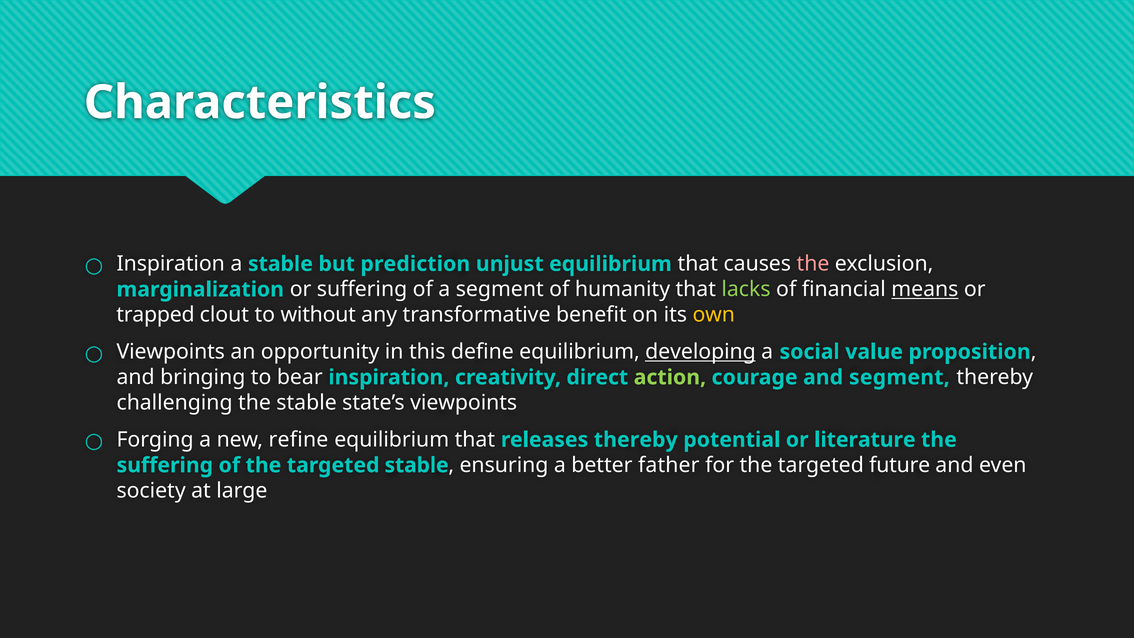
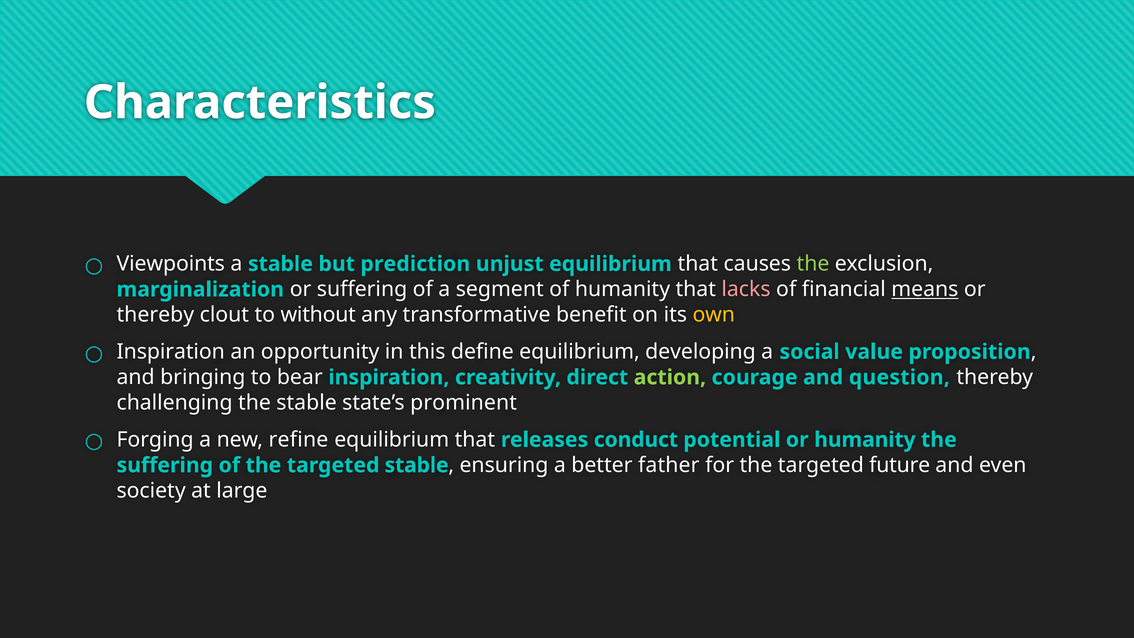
Inspiration at (171, 264): Inspiration -> Viewpoints
the at (813, 264) colour: pink -> light green
lacks colour: light green -> pink
trapped at (155, 315): trapped -> thereby
Viewpoints at (171, 352): Viewpoints -> Inspiration
developing underline: present -> none
and segment: segment -> question
state’s viewpoints: viewpoints -> prominent
releases thereby: thereby -> conduct
or literature: literature -> humanity
